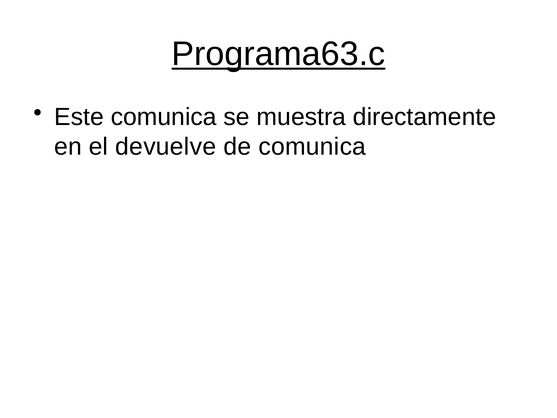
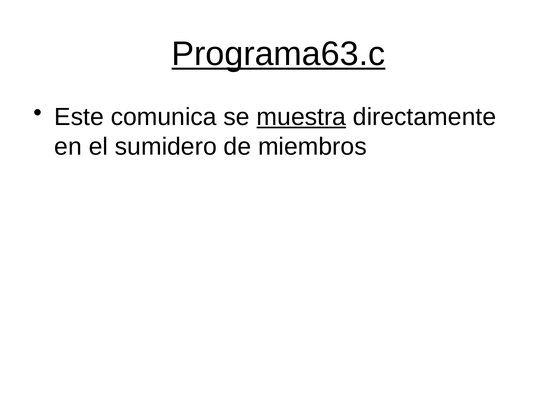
muestra underline: none -> present
devuelve: devuelve -> sumidero
de comunica: comunica -> miembros
